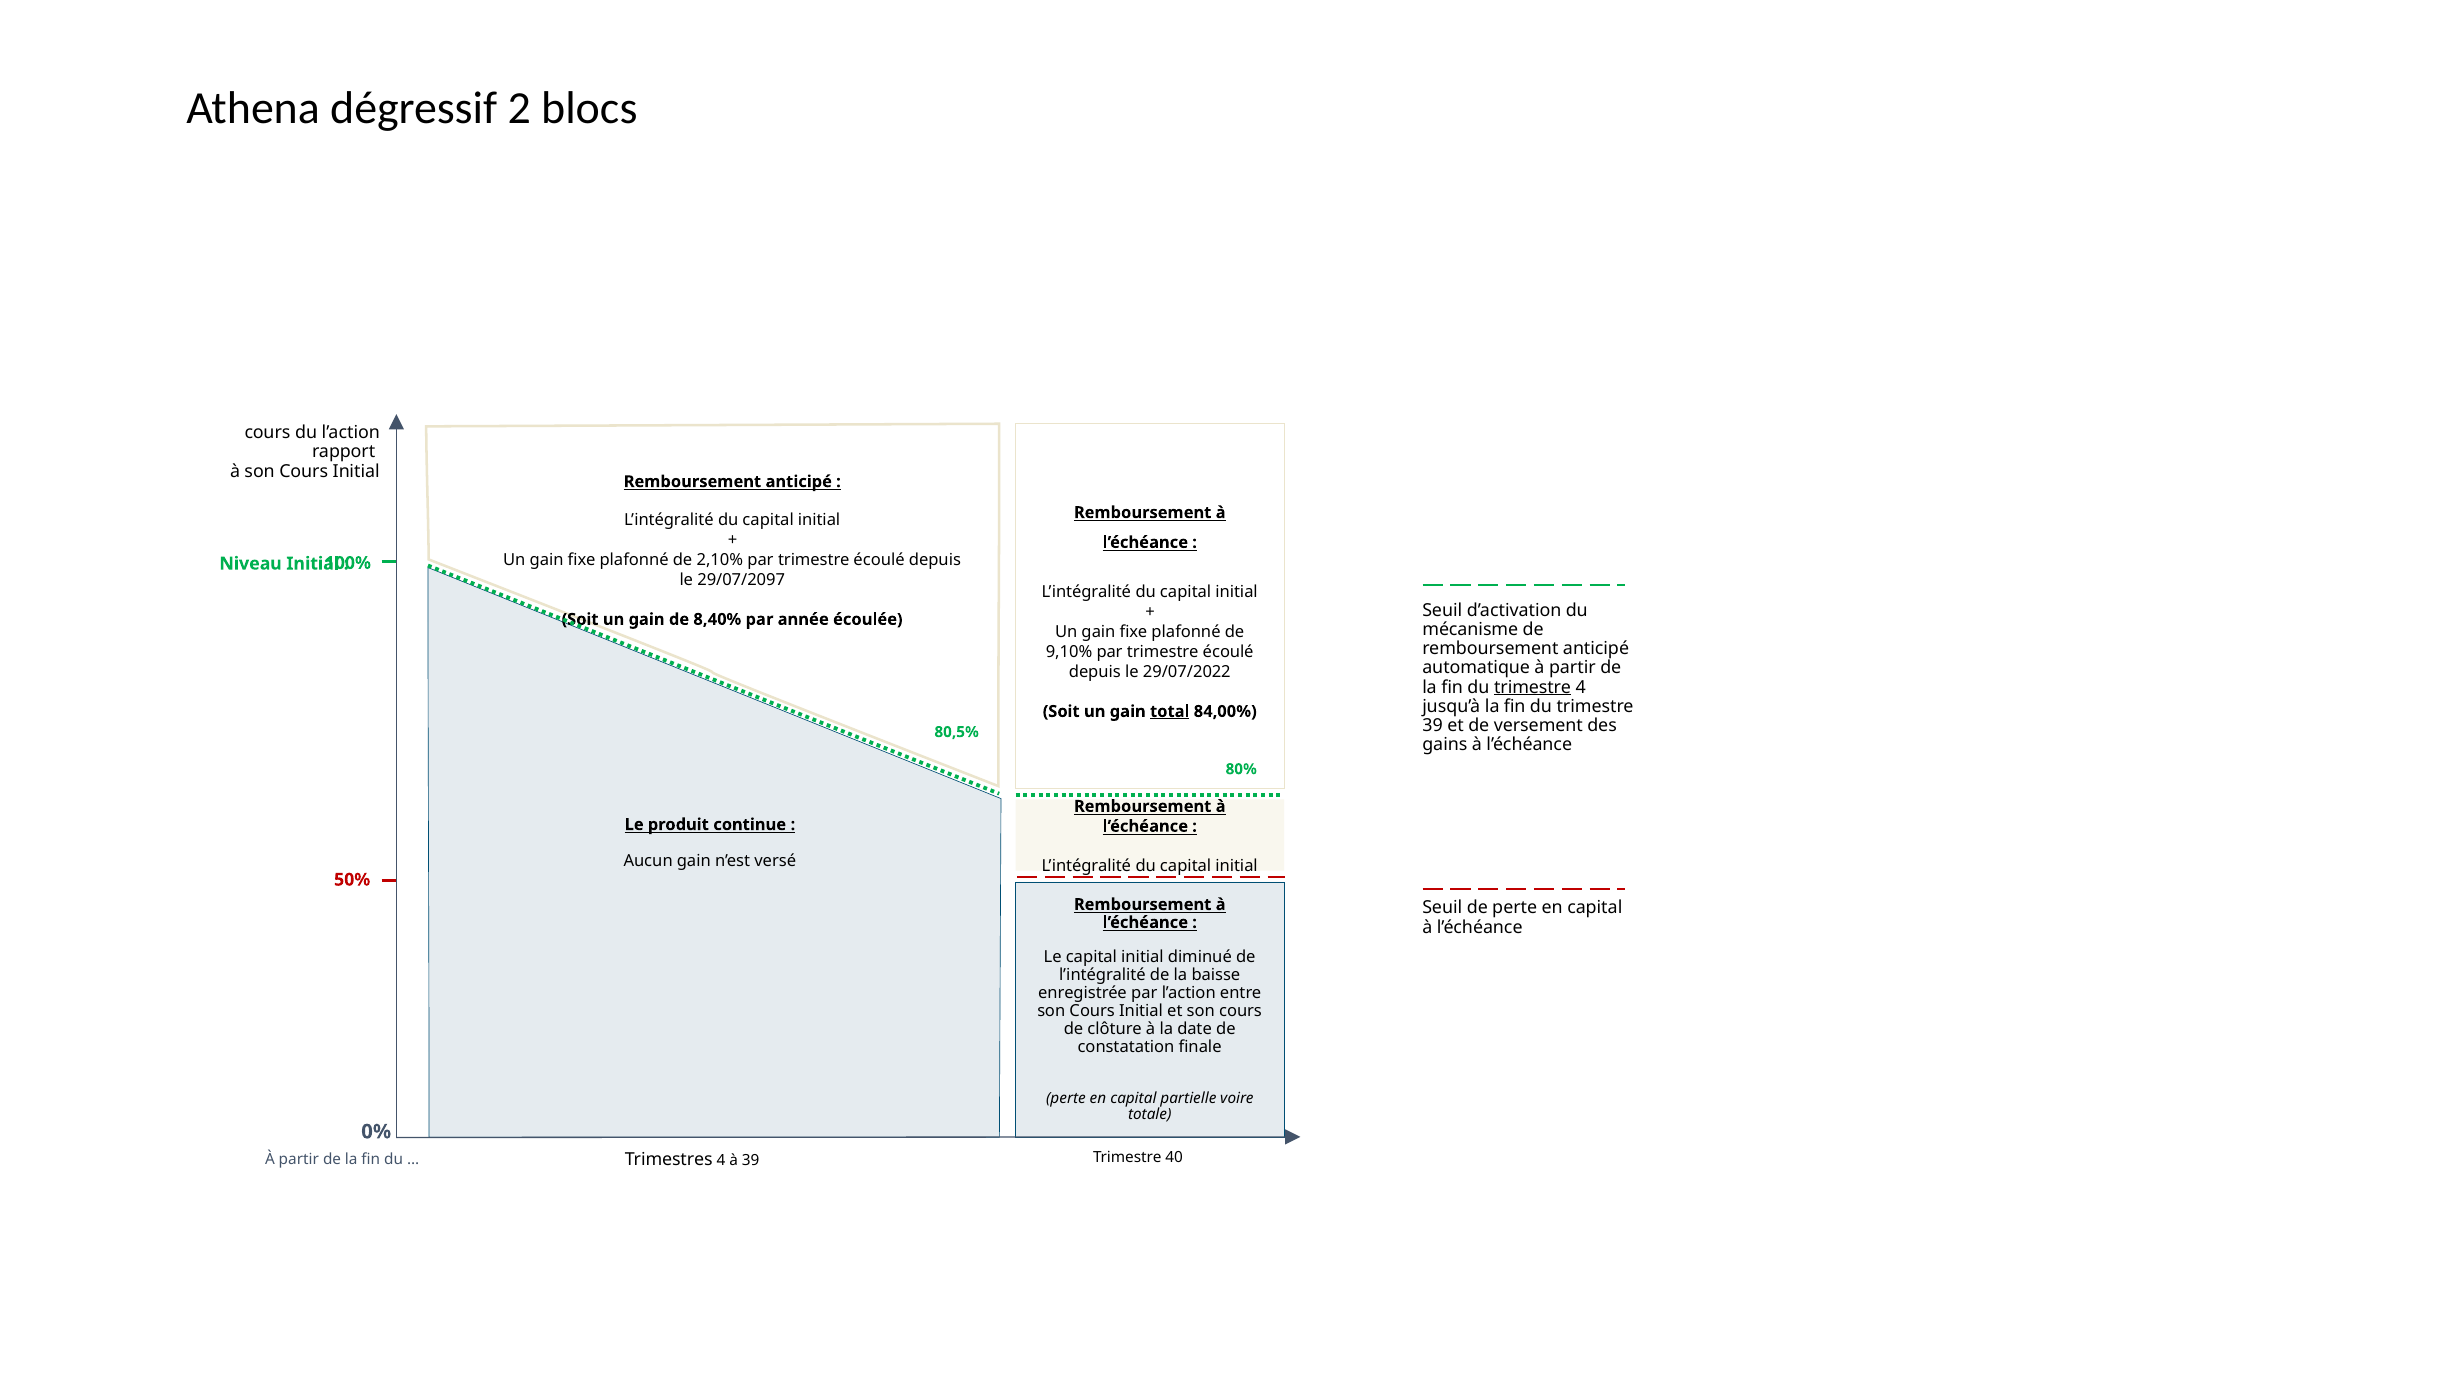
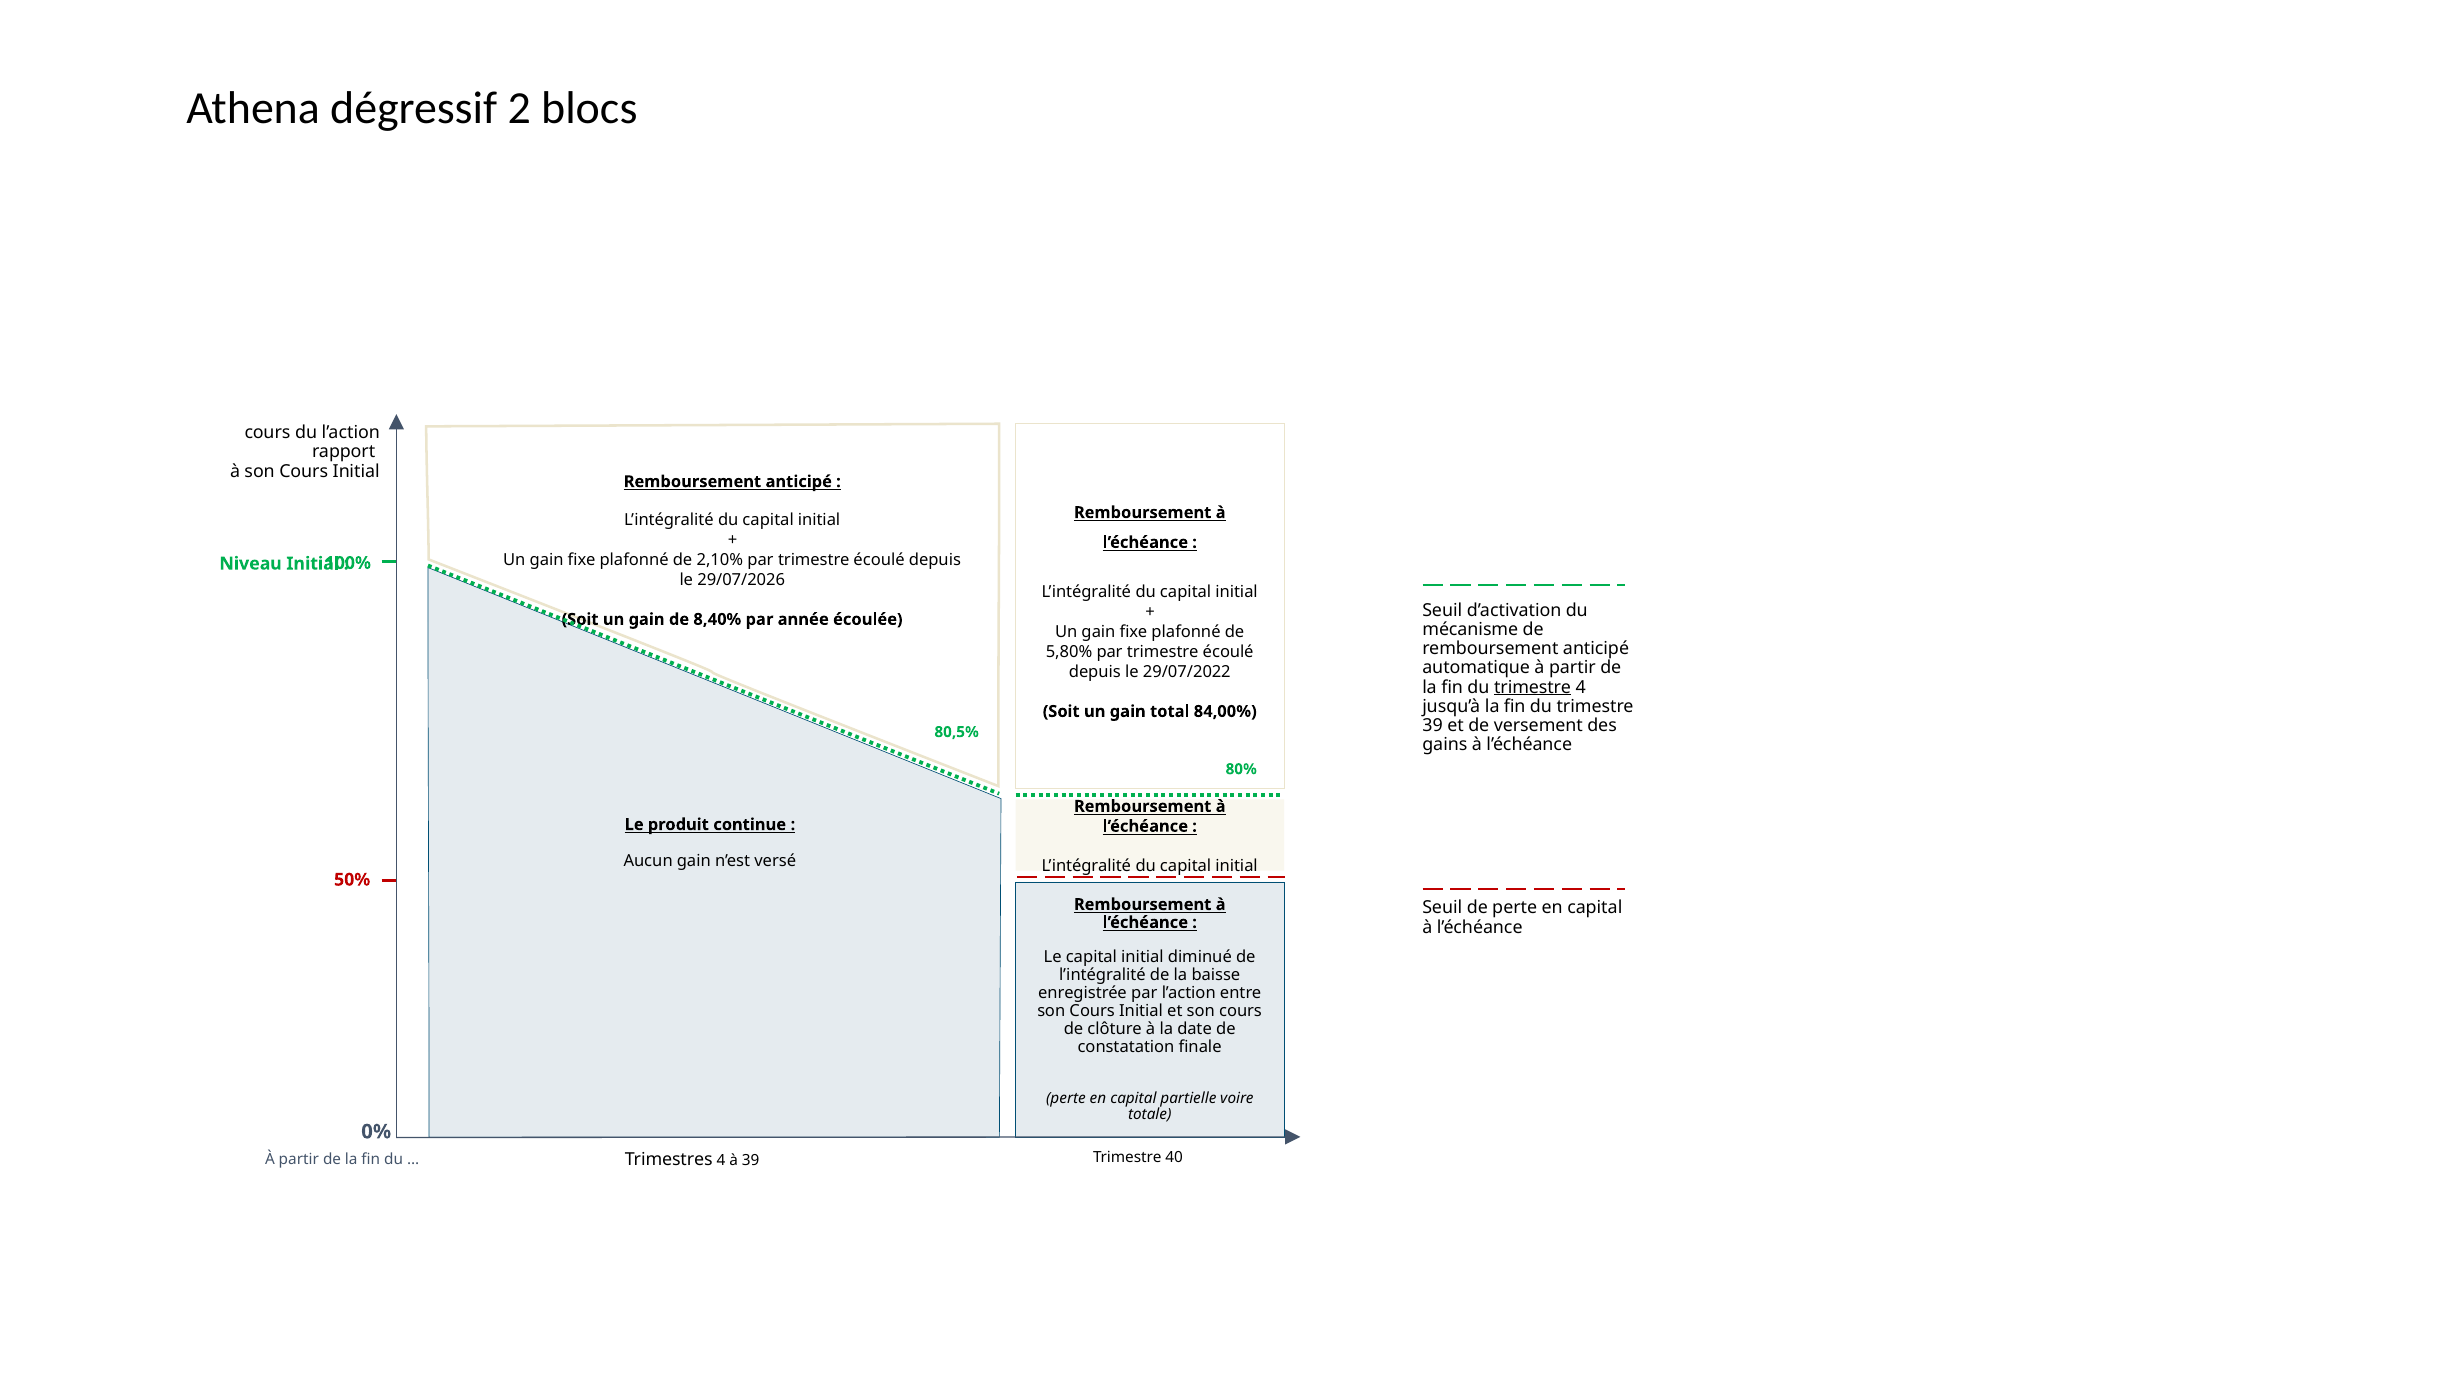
29/07/2097: 29/07/2097 -> 29/07/2026
9,10%: 9,10% -> 5,80%
total underline: present -> none
